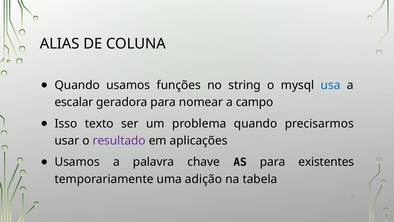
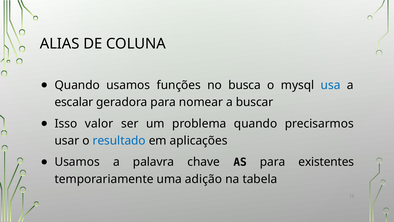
string: string -> busca
campo: campo -> buscar
texto: texto -> valor
resultado colour: purple -> blue
